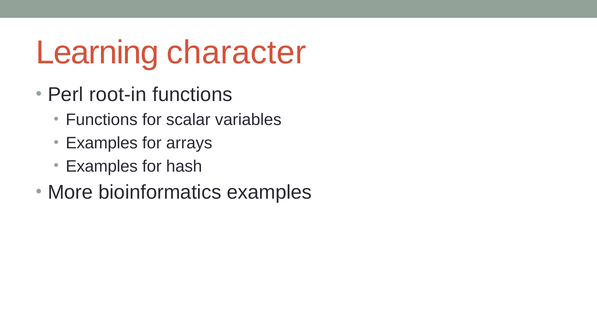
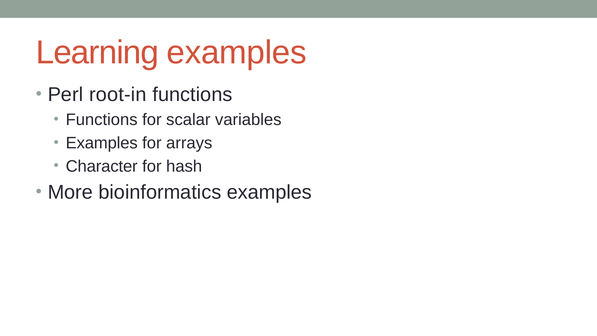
Learning character: character -> examples
Examples at (102, 166): Examples -> Character
